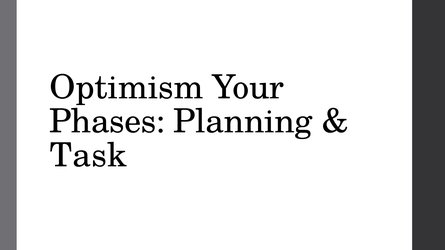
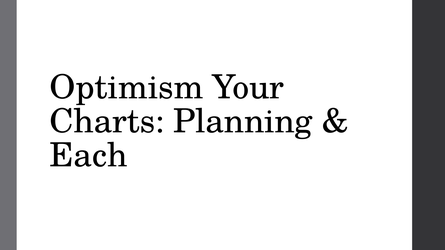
Phases: Phases -> Charts
Task: Task -> Each
